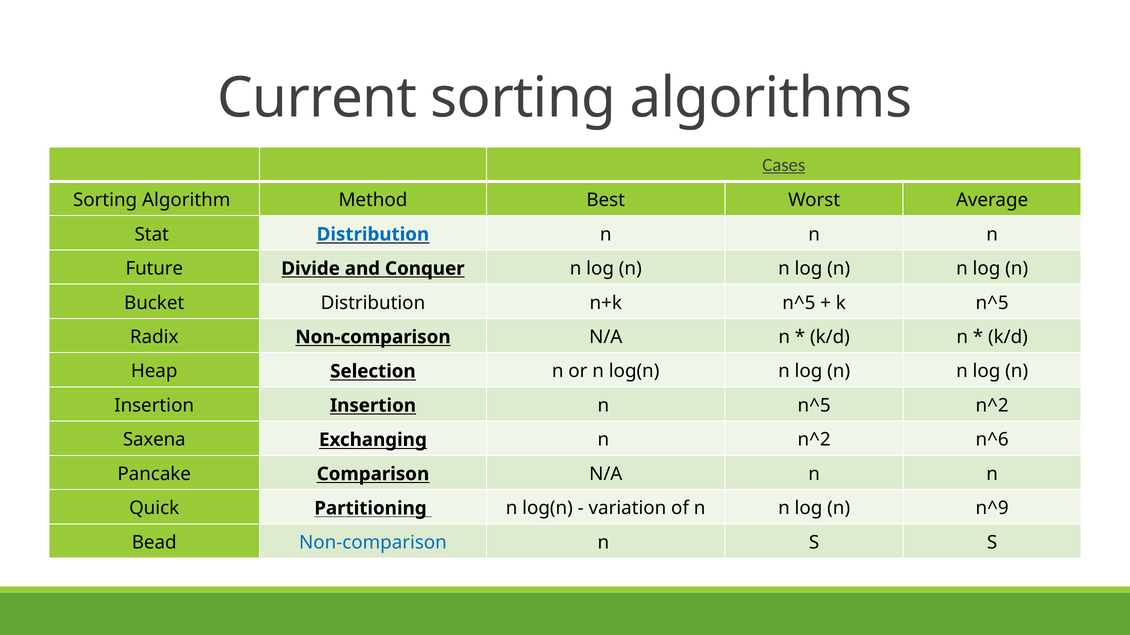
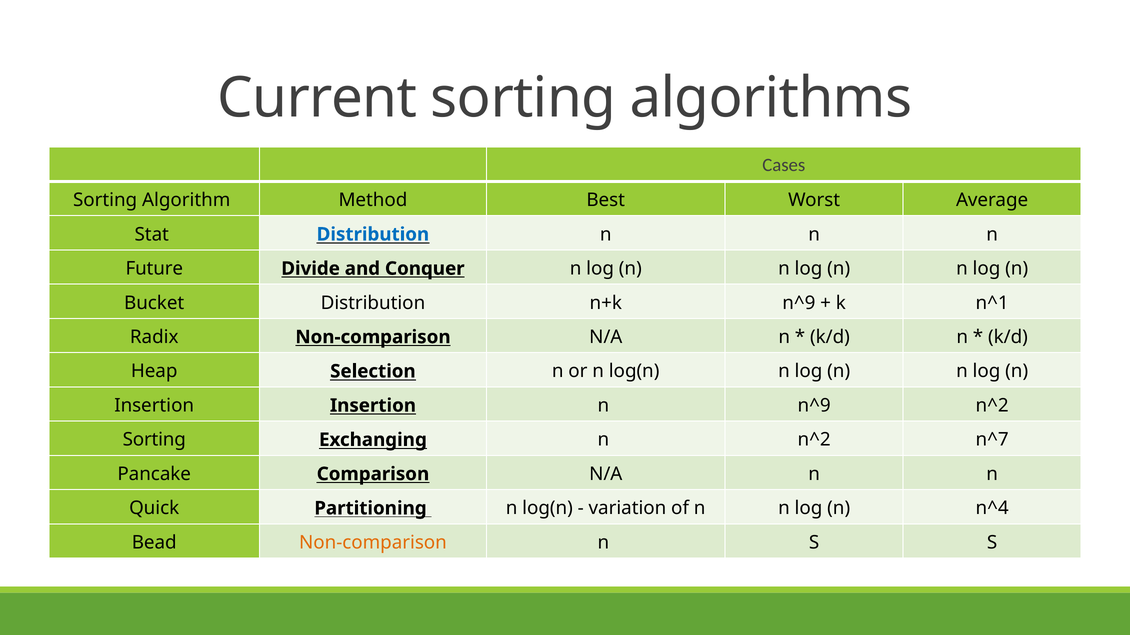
Cases underline: present -> none
n+k n^5: n^5 -> n^9
k n^5: n^5 -> n^1
n n^5: n^5 -> n^9
Saxena at (154, 440): Saxena -> Sorting
n^6: n^6 -> n^7
n^9: n^9 -> n^4
Non-comparison at (373, 543) colour: blue -> orange
